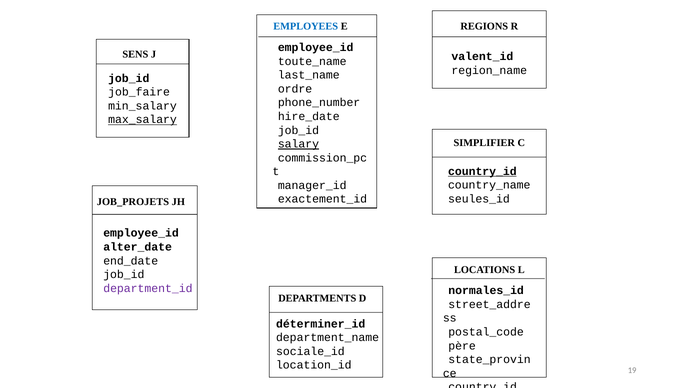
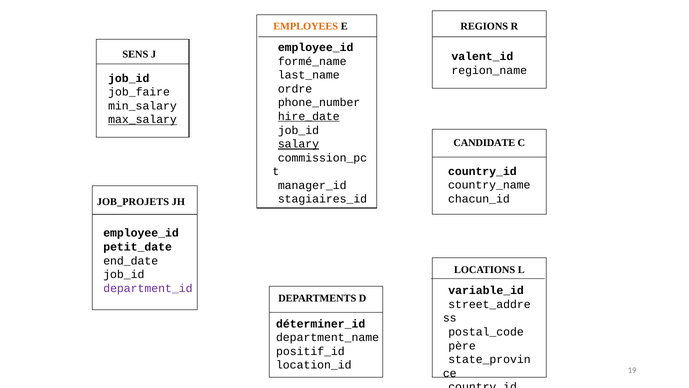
EMPLOYEES colour: blue -> orange
toute_name: toute_name -> formé_name
hire_date underline: none -> present
SIMPLIFIER: SIMPLIFIER -> CANDIDATE
country_id at (482, 171) underline: present -> none
seules_id: seules_id -> chacun_id
exactement_id: exactement_id -> stagiaires_id
alter_date: alter_date -> petit_date
normales_id: normales_id -> variable_id
sociale_id: sociale_id -> positif_id
